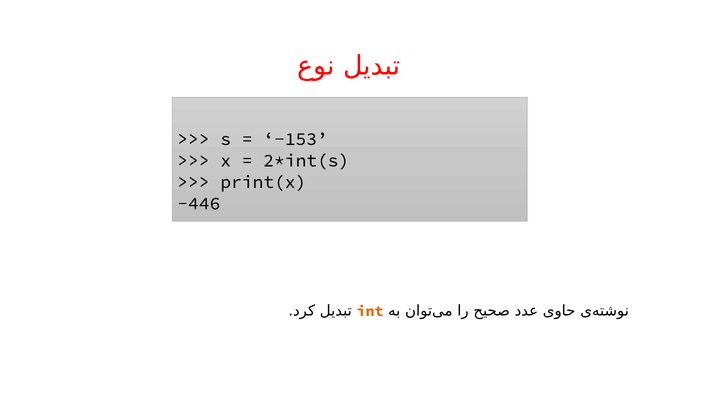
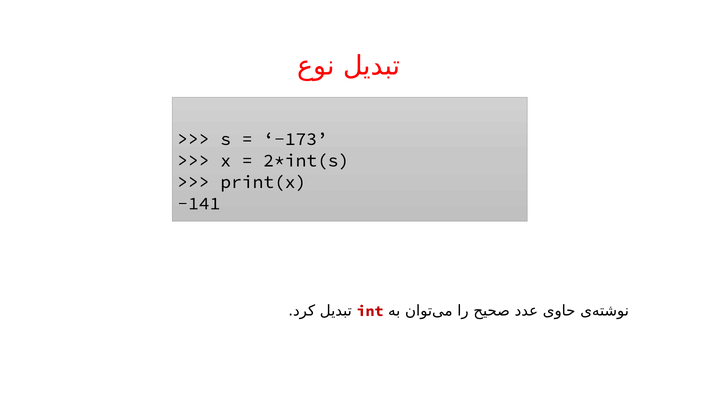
-153: -153 -> -173
-446: -446 -> -141
int colour: orange -> red
